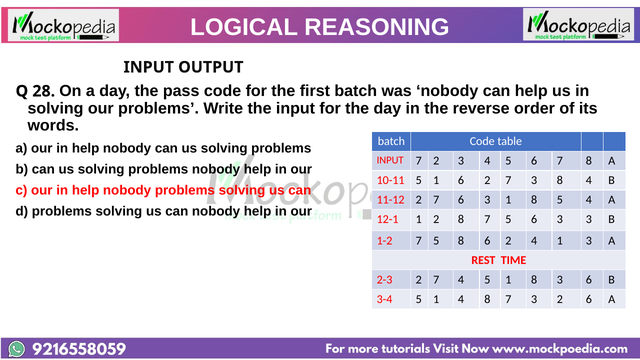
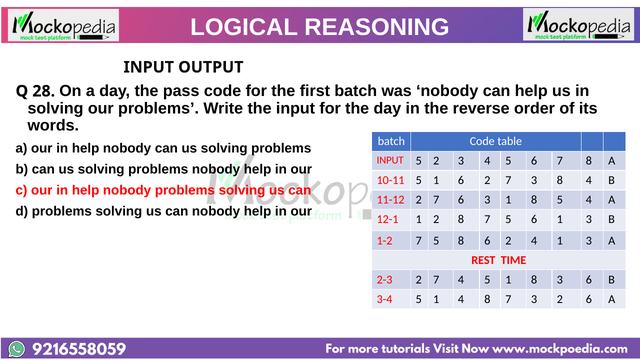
INPUT 7: 7 -> 5
5 6 3: 3 -> 1
